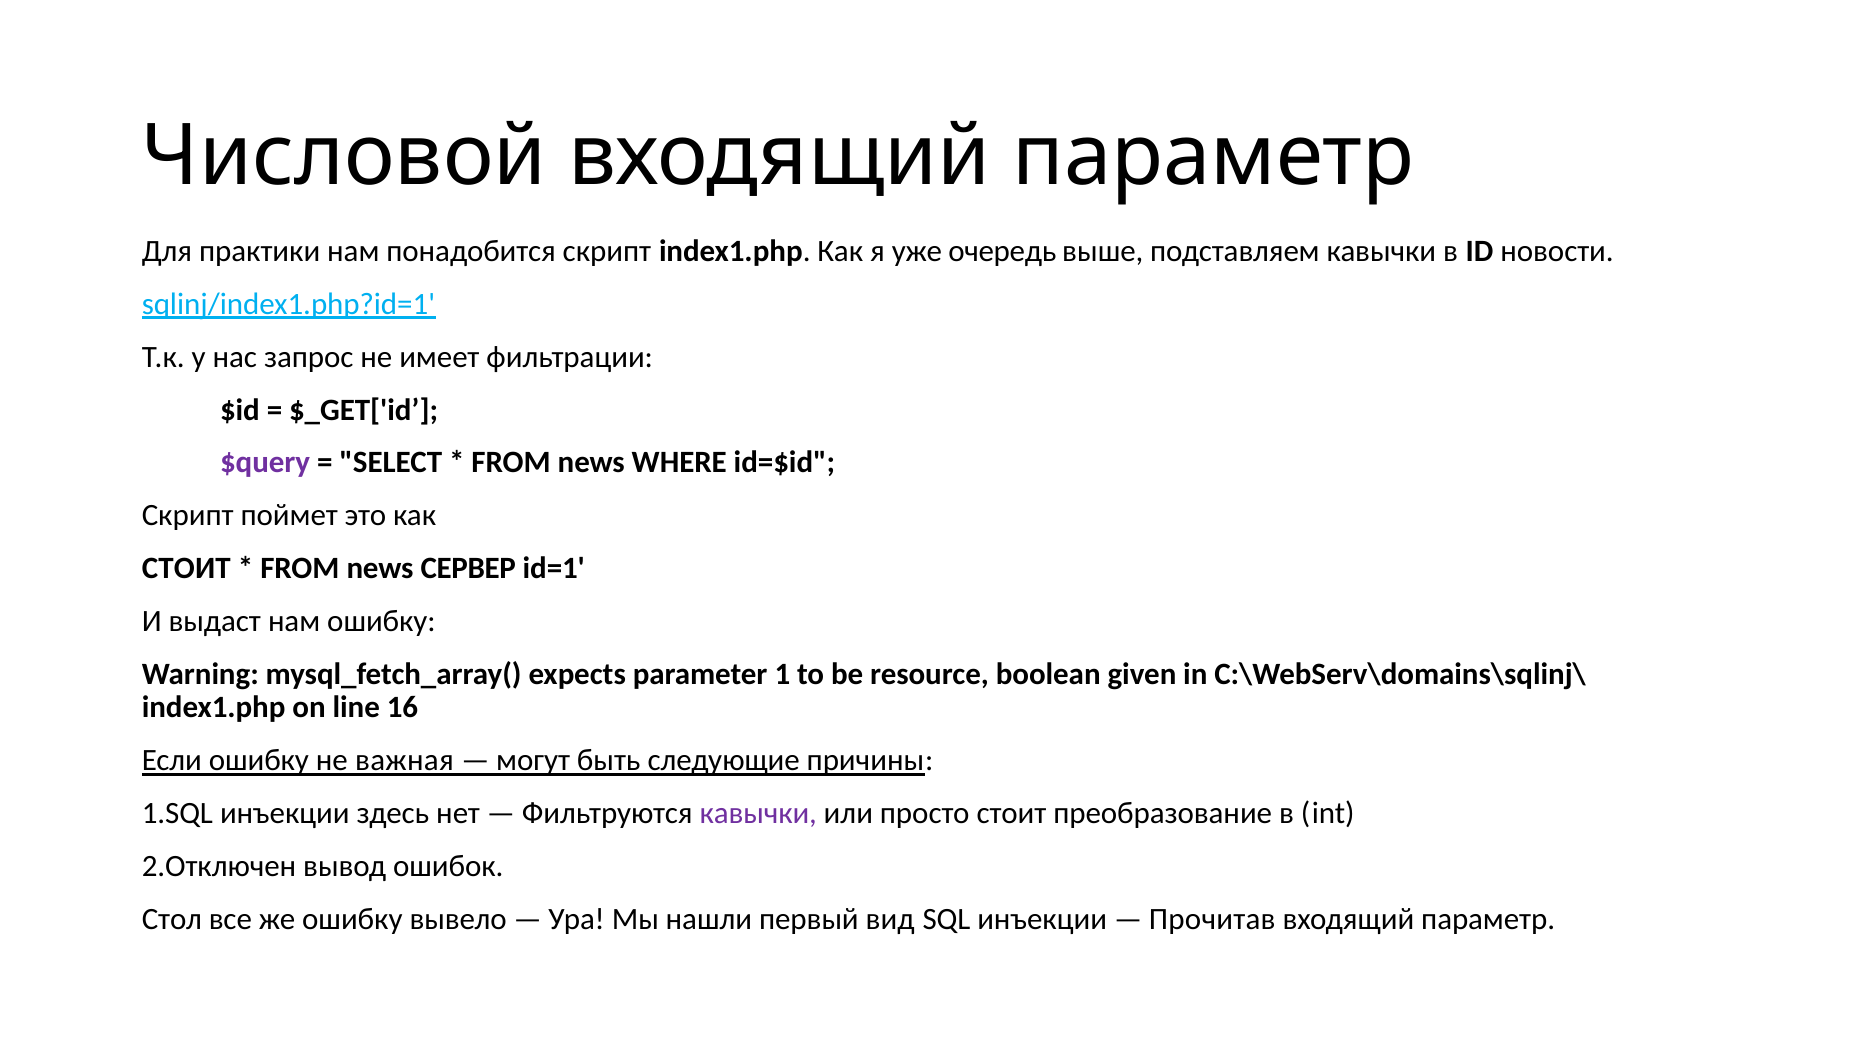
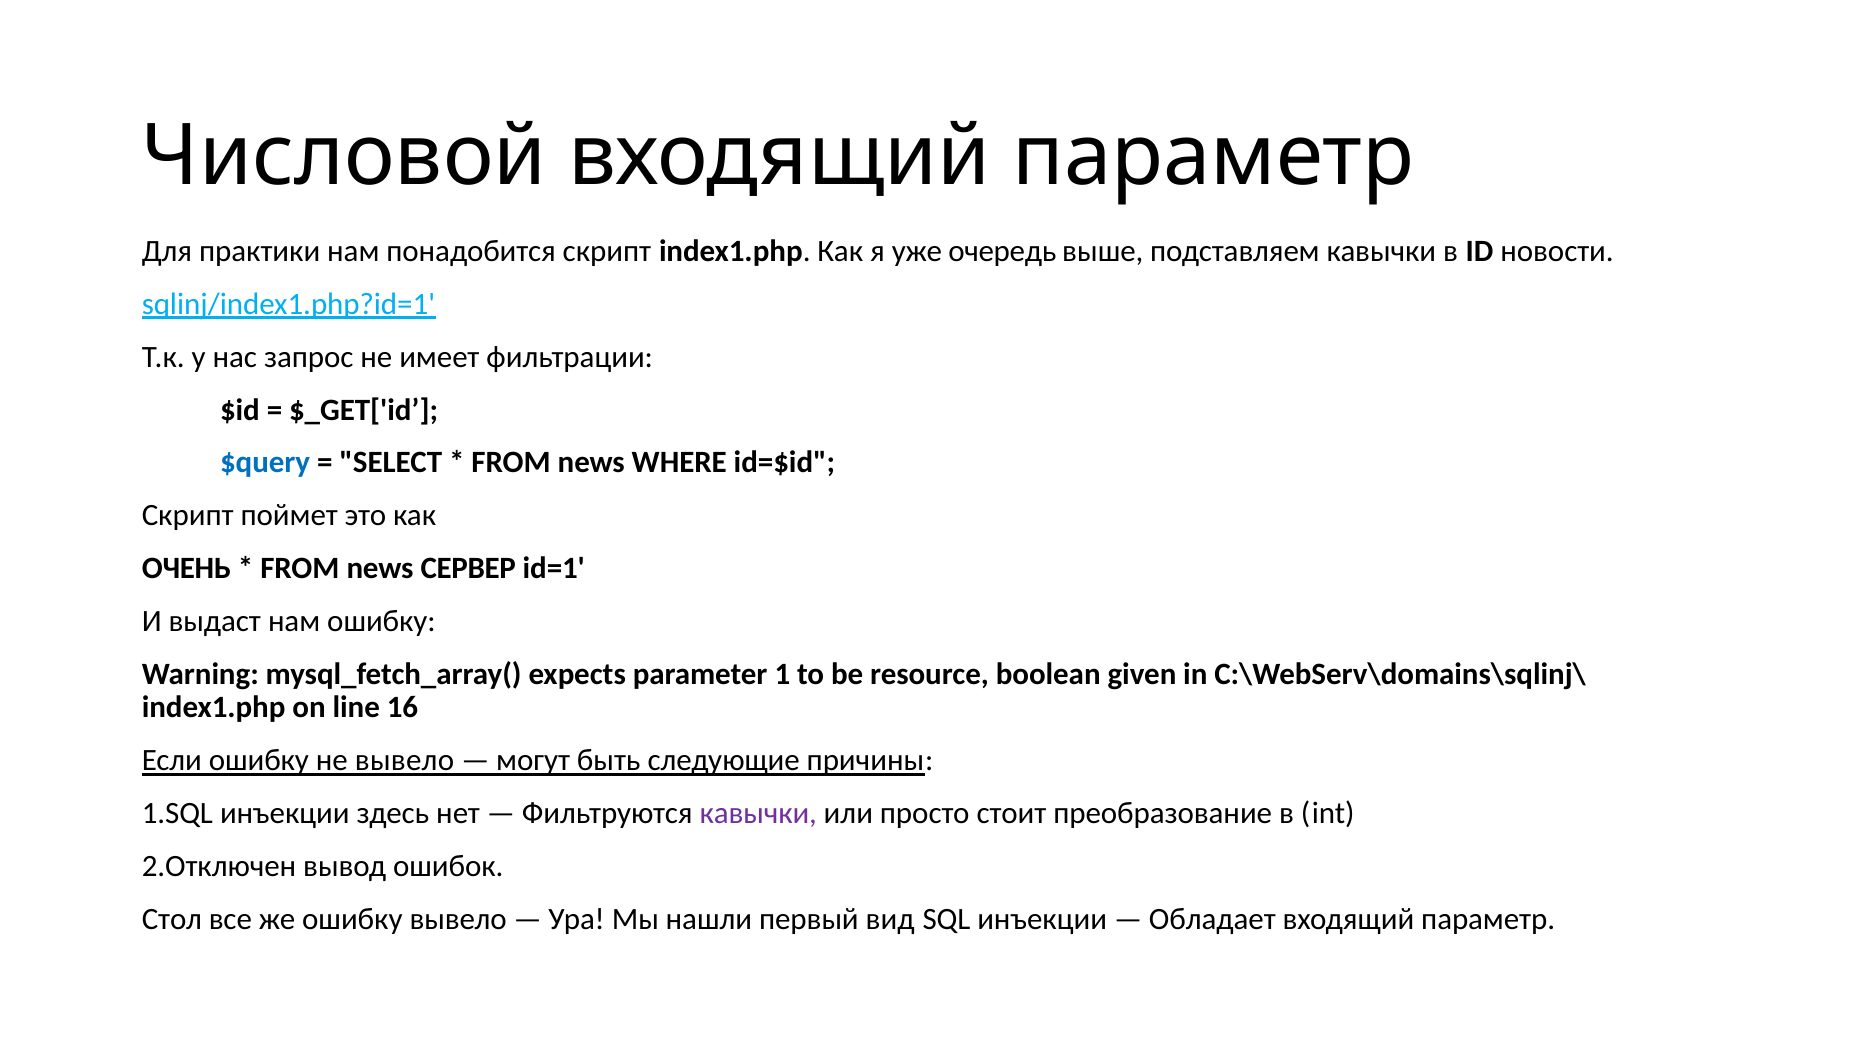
$query colour: purple -> blue
СТОИТ at (186, 568): СТОИТ -> ОЧЕНЬ
не важная: важная -> вывело
Прочитав: Прочитав -> Обладает
